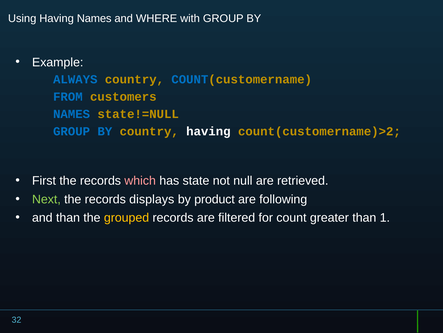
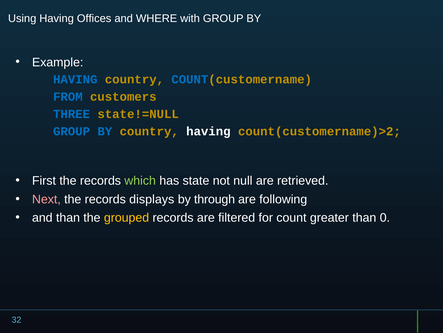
Having Names: Names -> Offices
ALWAYS at (75, 79): ALWAYS -> HAVING
NAMES at (72, 114): NAMES -> THREE
which colour: pink -> light green
Next colour: light green -> pink
product: product -> through
1: 1 -> 0
